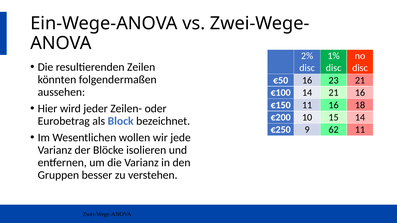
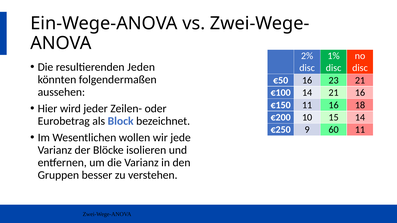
Zeilen: Zeilen -> Jeden
62: 62 -> 60
